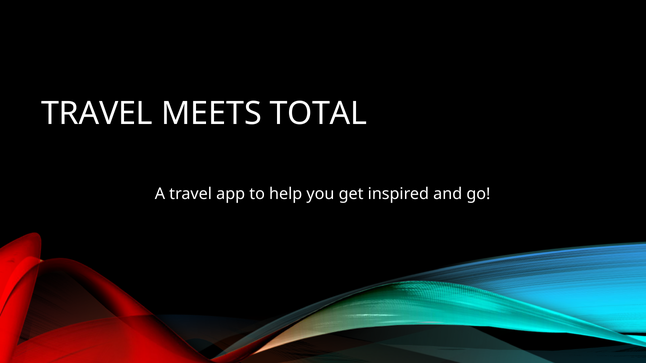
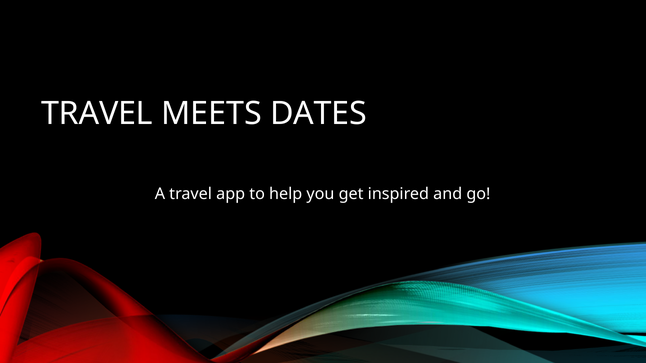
TOTAL: TOTAL -> DATES
